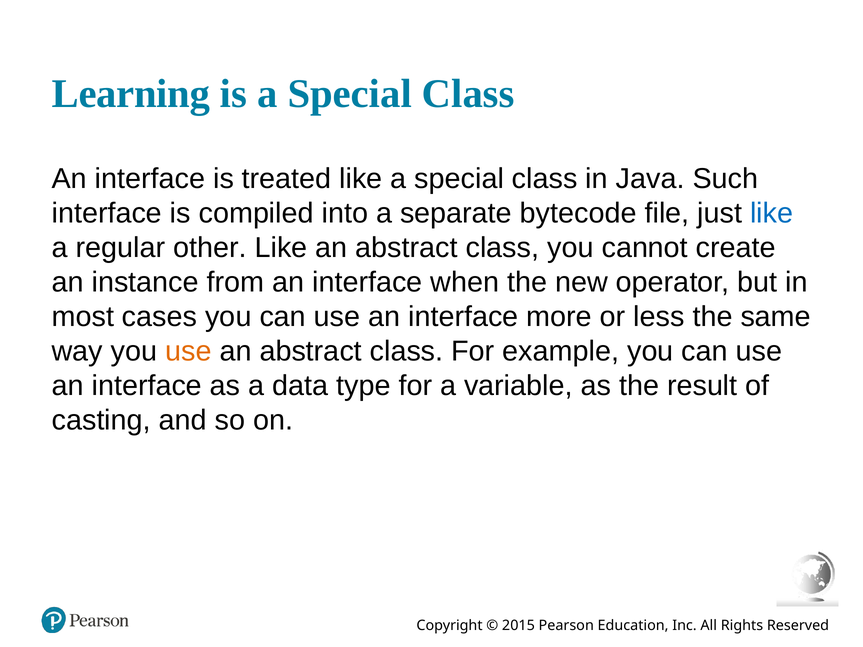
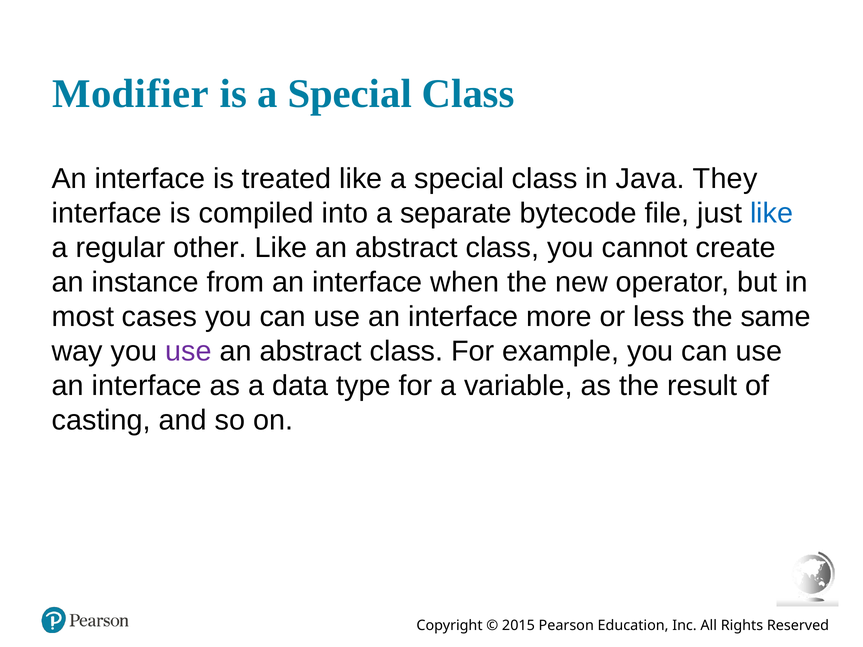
Learning: Learning -> Modifier
Such: Such -> They
use at (188, 352) colour: orange -> purple
